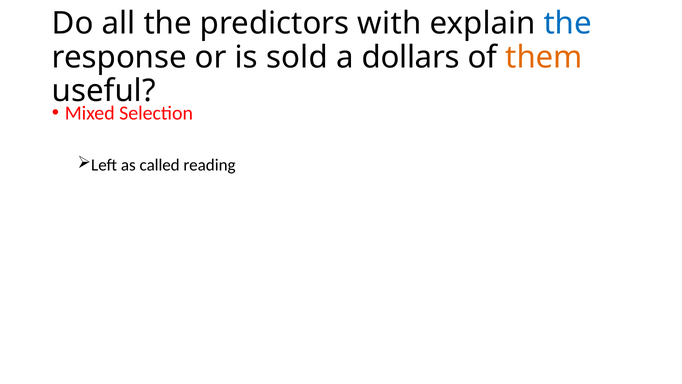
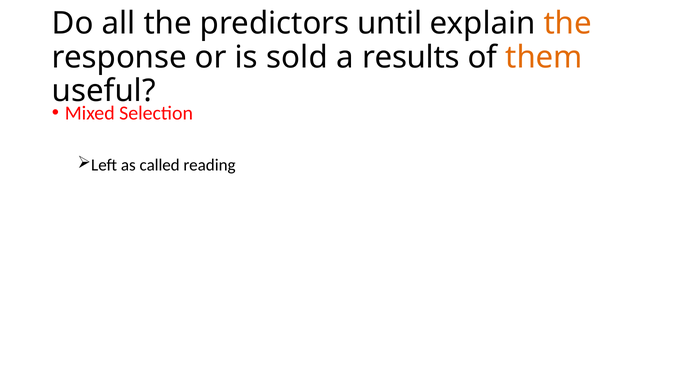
with: with -> until
the at (568, 24) colour: blue -> orange
dollars: dollars -> results
